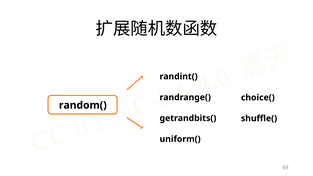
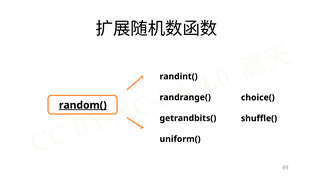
random( underline: none -> present
